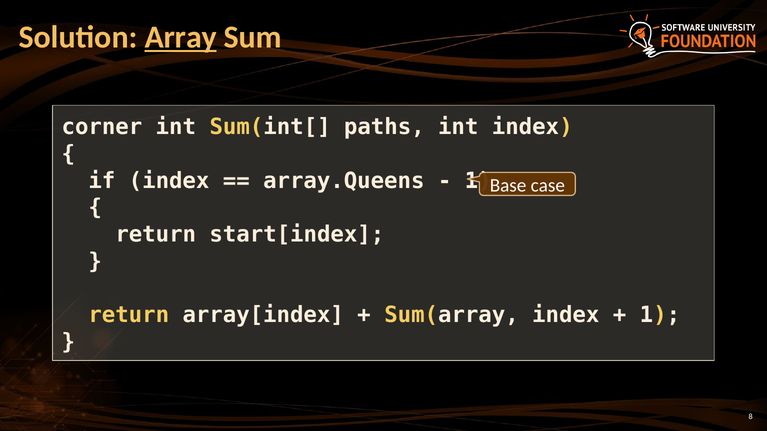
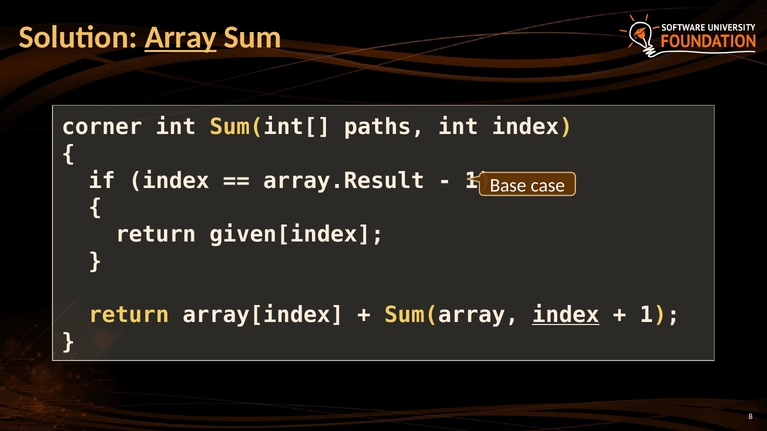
array.Queens: array.Queens -> array.Result
start[index: start[index -> given[index
index at (566, 315) underline: none -> present
